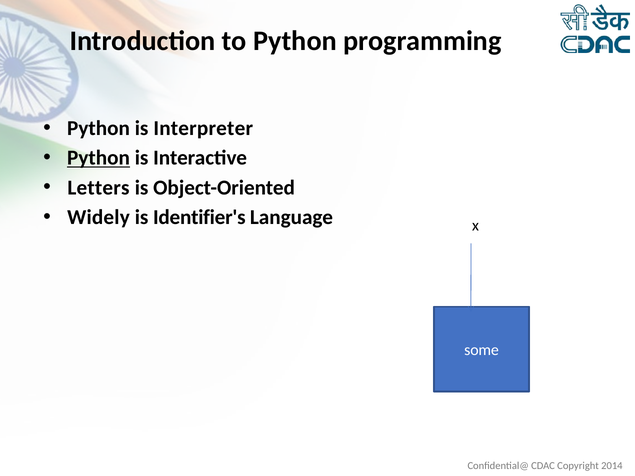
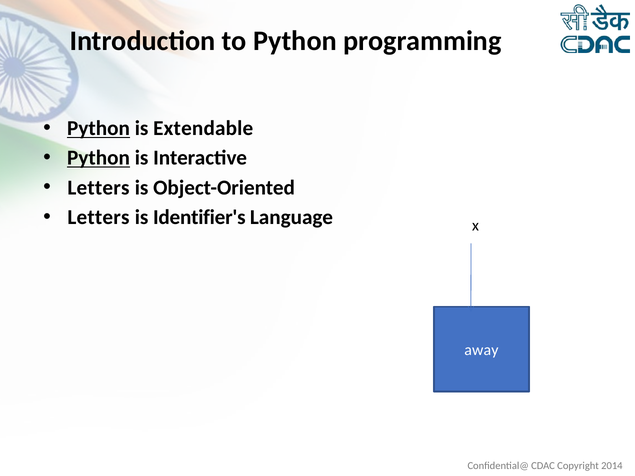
Python at (99, 128) underline: none -> present
Interpreter: Interpreter -> Extendable
Widely at (98, 217): Widely -> Letters
some: some -> away
